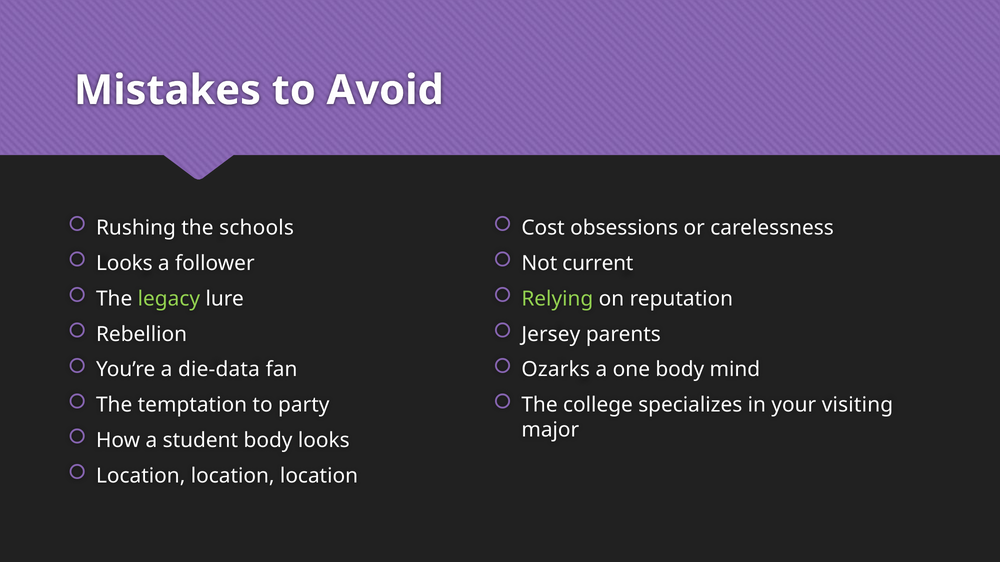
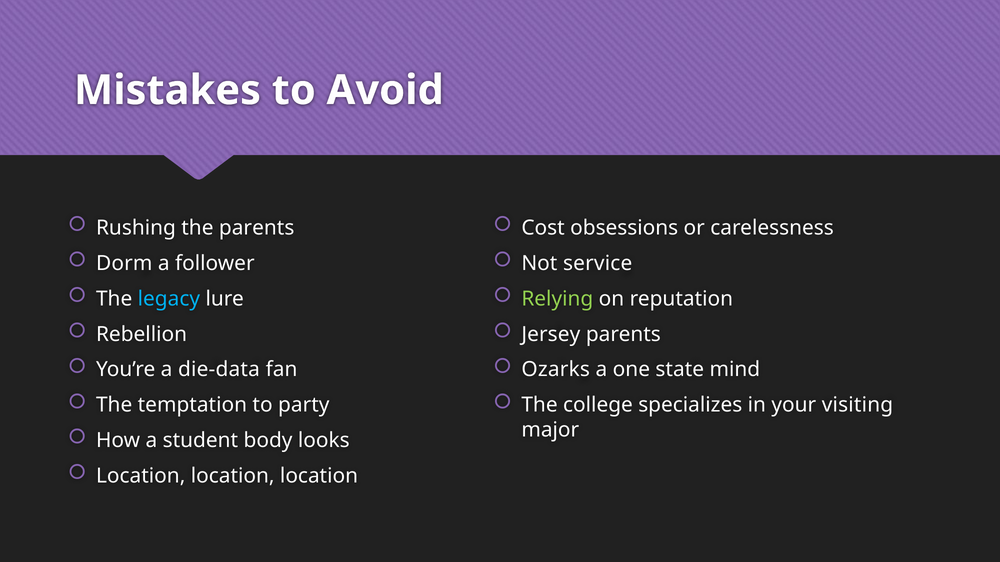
the schools: schools -> parents
Looks at (124, 264): Looks -> Dorm
current: current -> service
legacy colour: light green -> light blue
one body: body -> state
